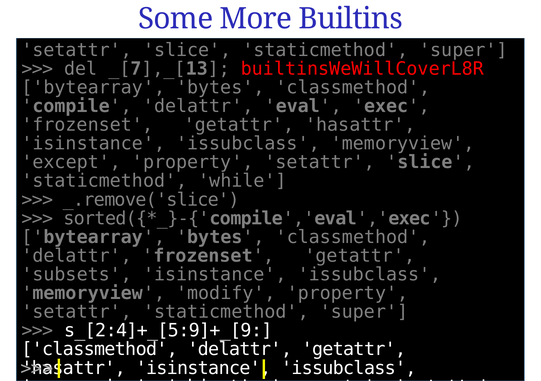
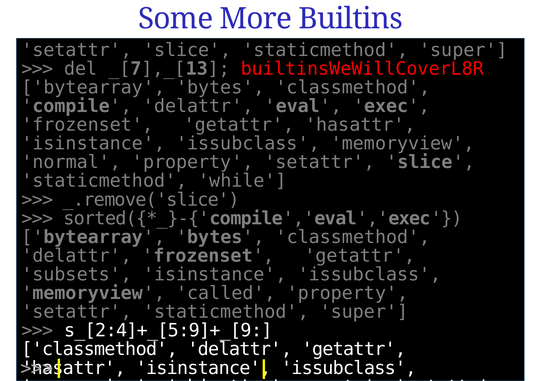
except: except -> normal
modify: modify -> called
